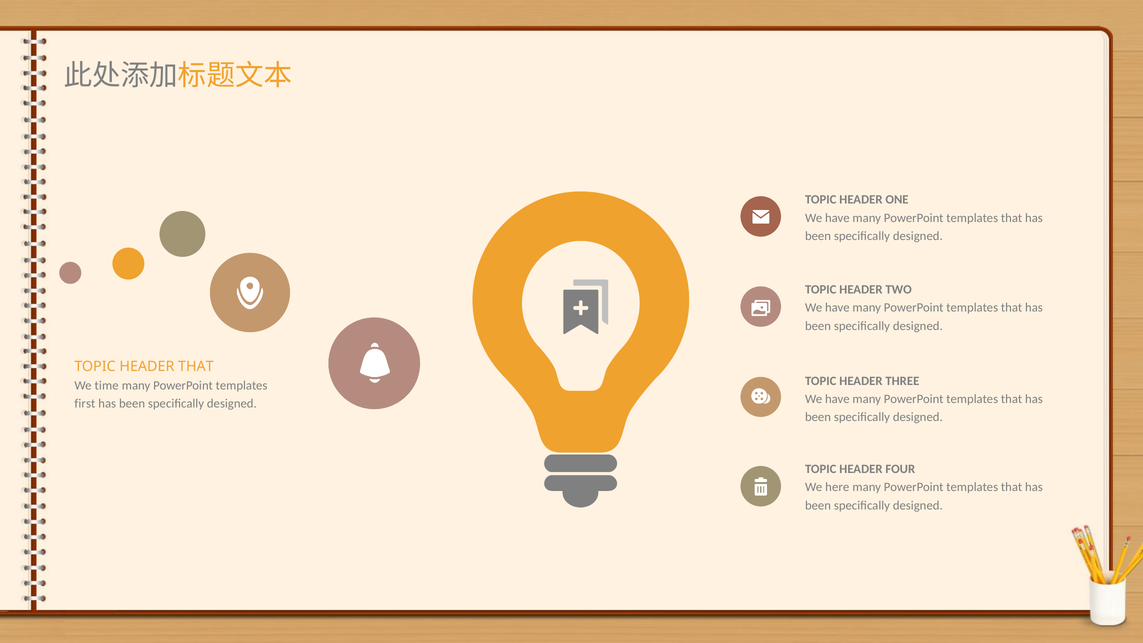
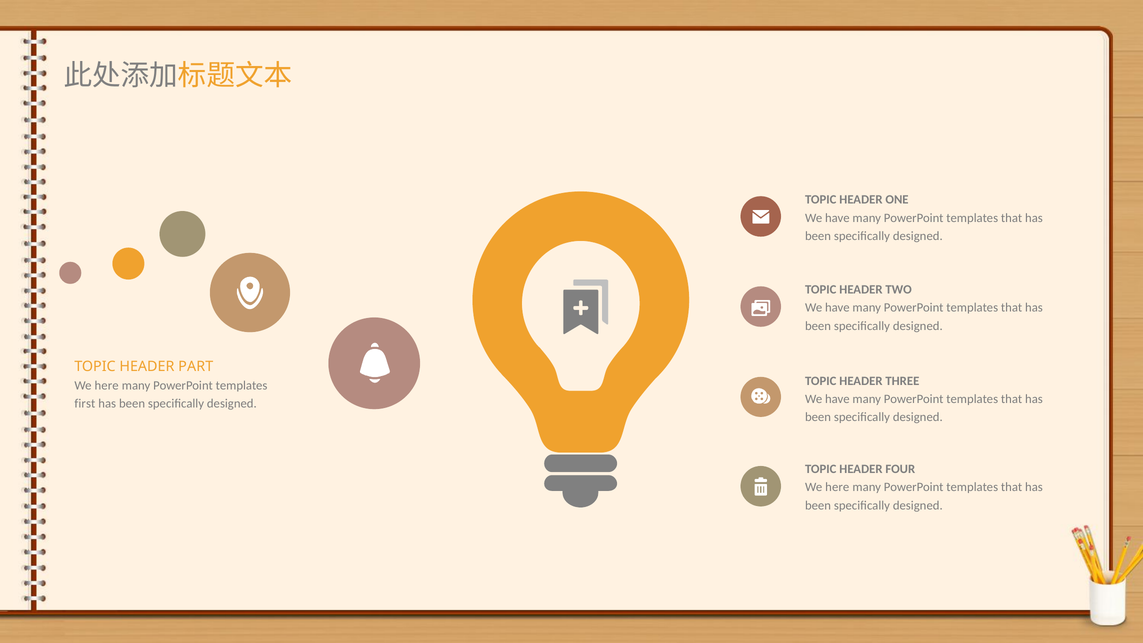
HEADER THAT: THAT -> PART
time at (107, 386): time -> here
